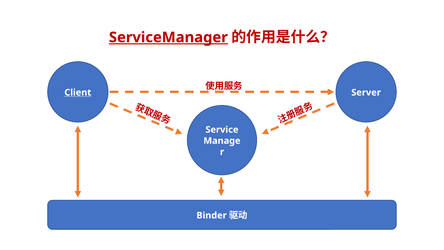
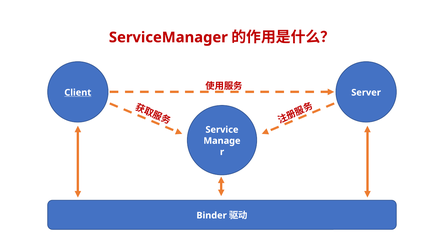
ServiceManager underline: present -> none
